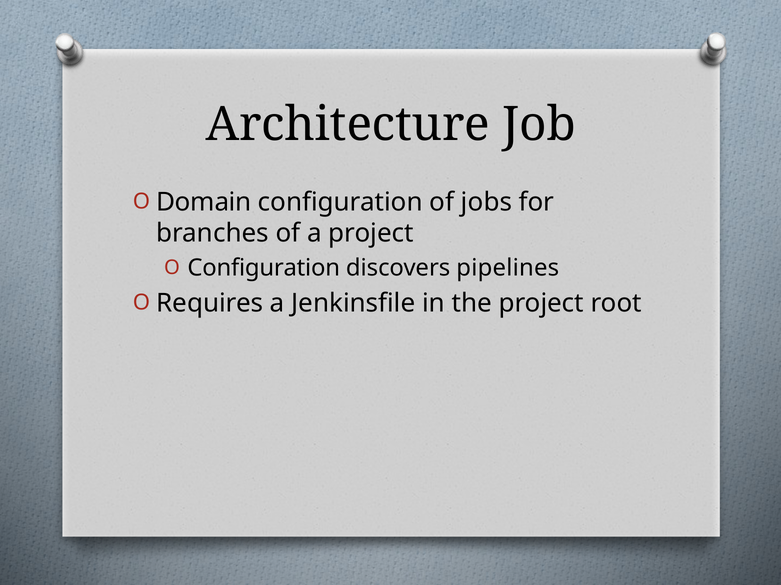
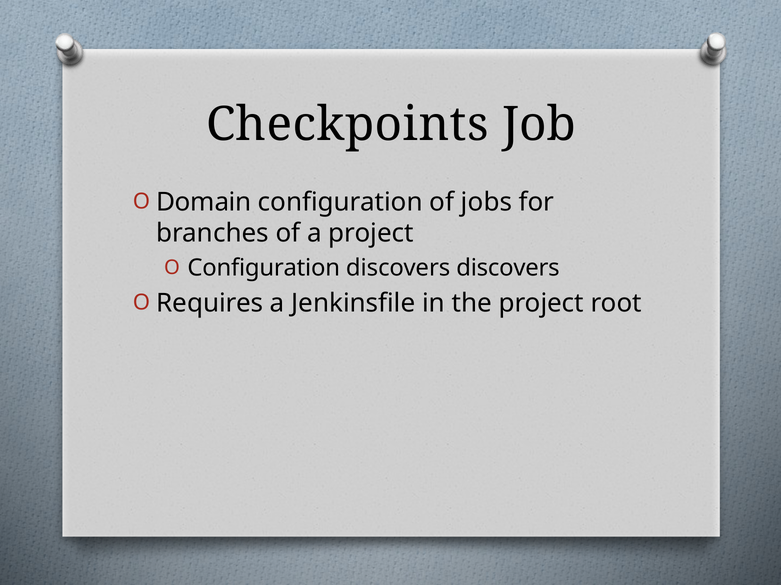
Architecture: Architecture -> Checkpoints
discovers pipelines: pipelines -> discovers
